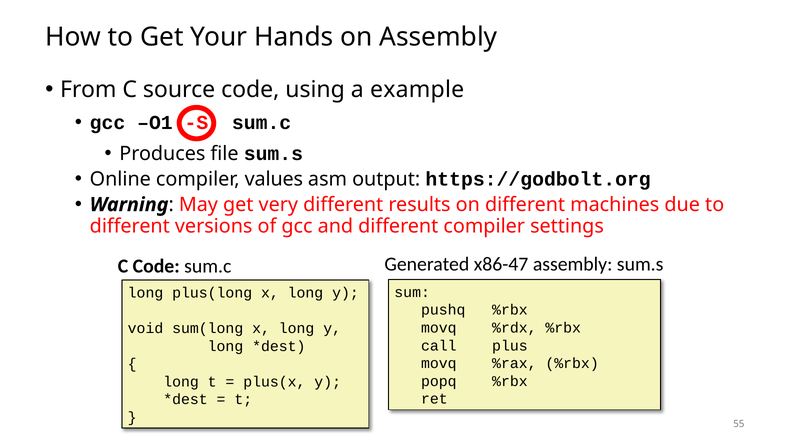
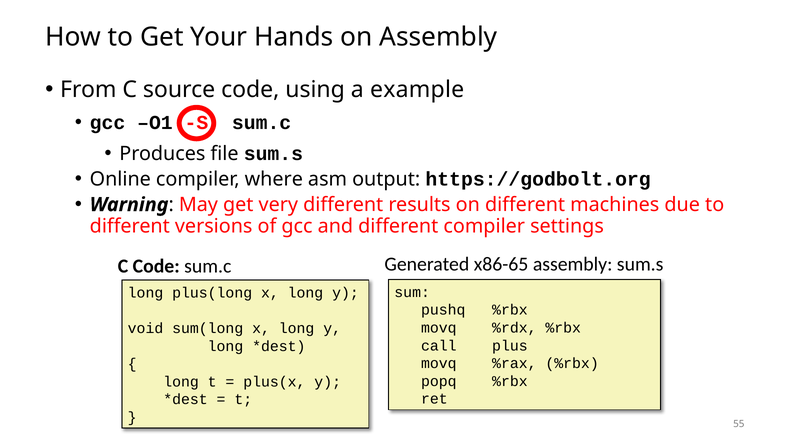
values: values -> where
x86-47: x86-47 -> x86-65
